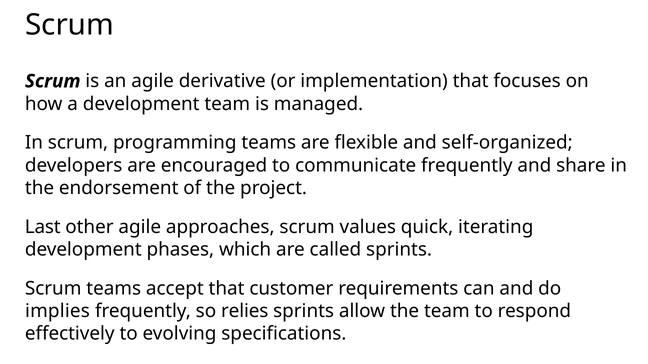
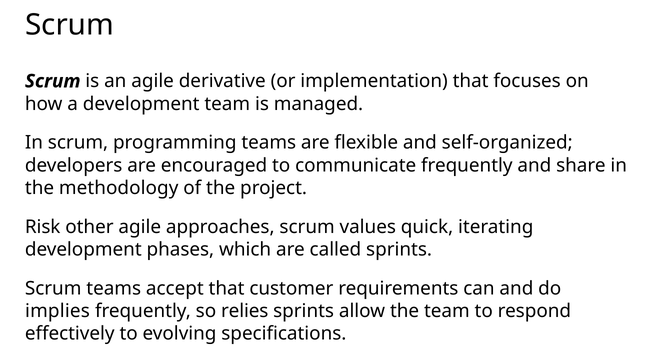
endorsement: endorsement -> methodology
Last: Last -> Risk
